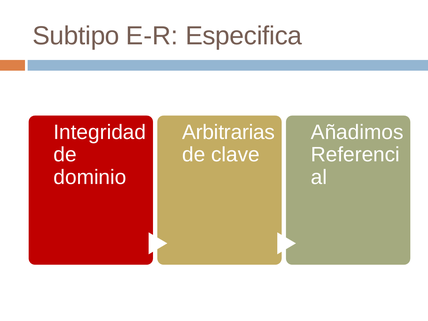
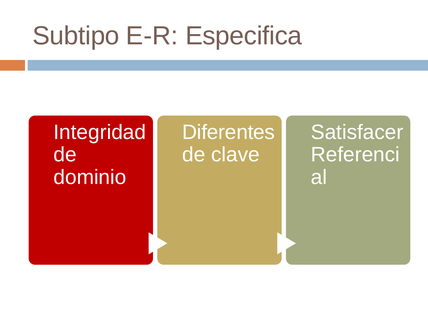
Arbitrarias: Arbitrarias -> Diferentes
Añadimos: Añadimos -> Satisfacer
